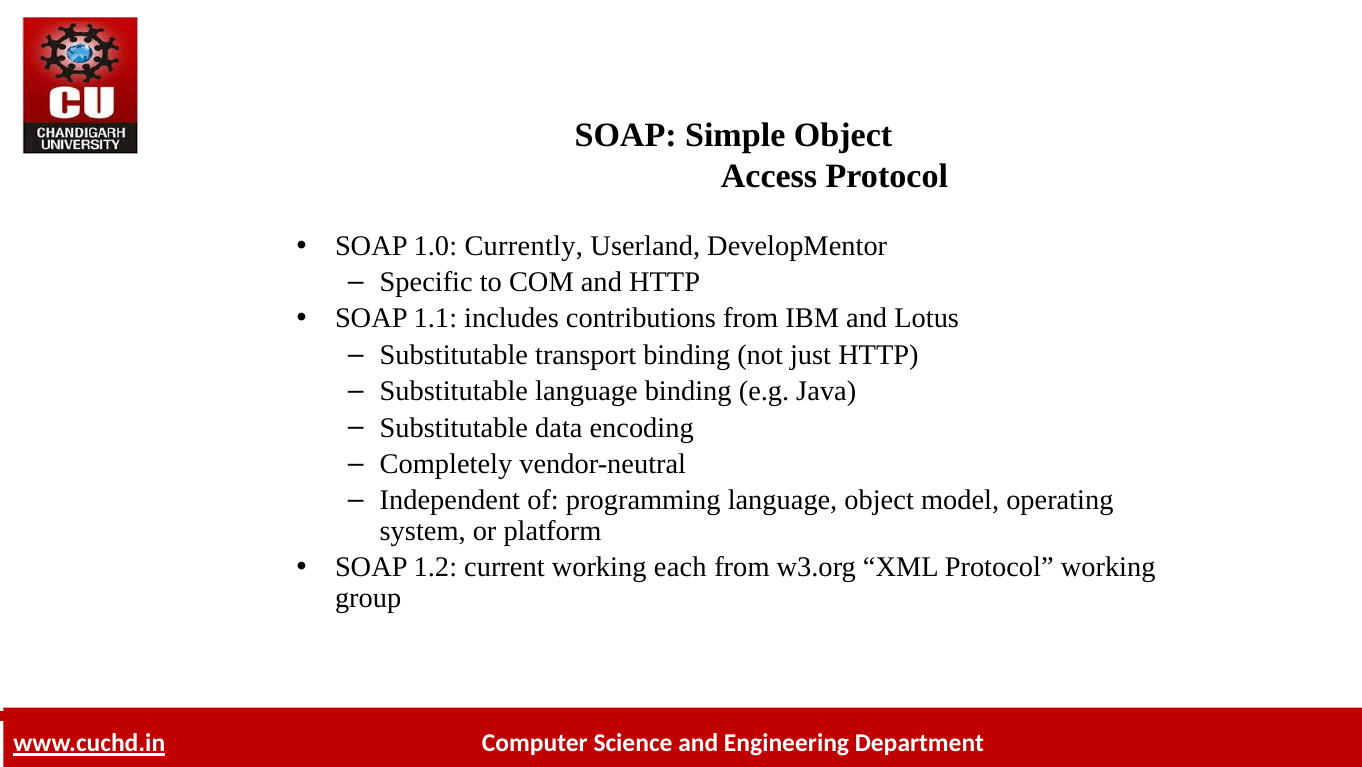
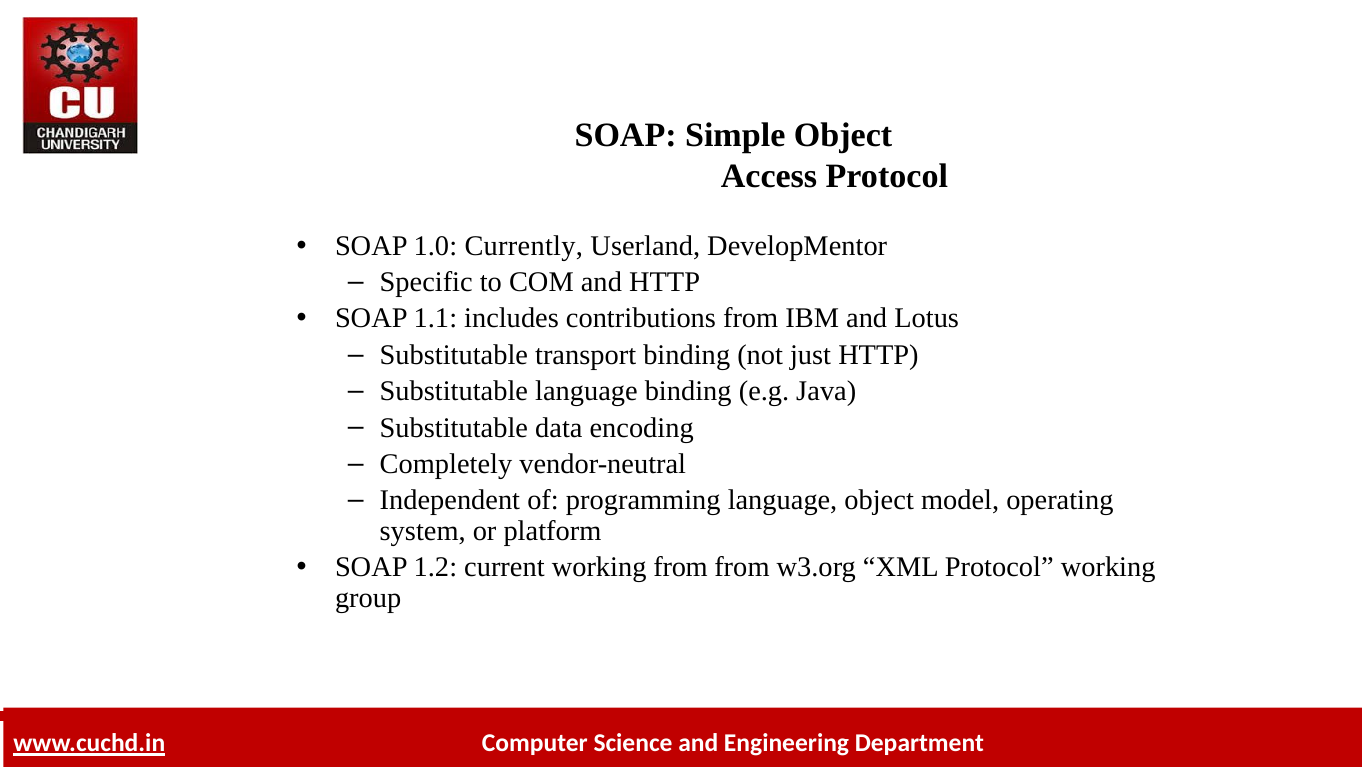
working each: each -> from
